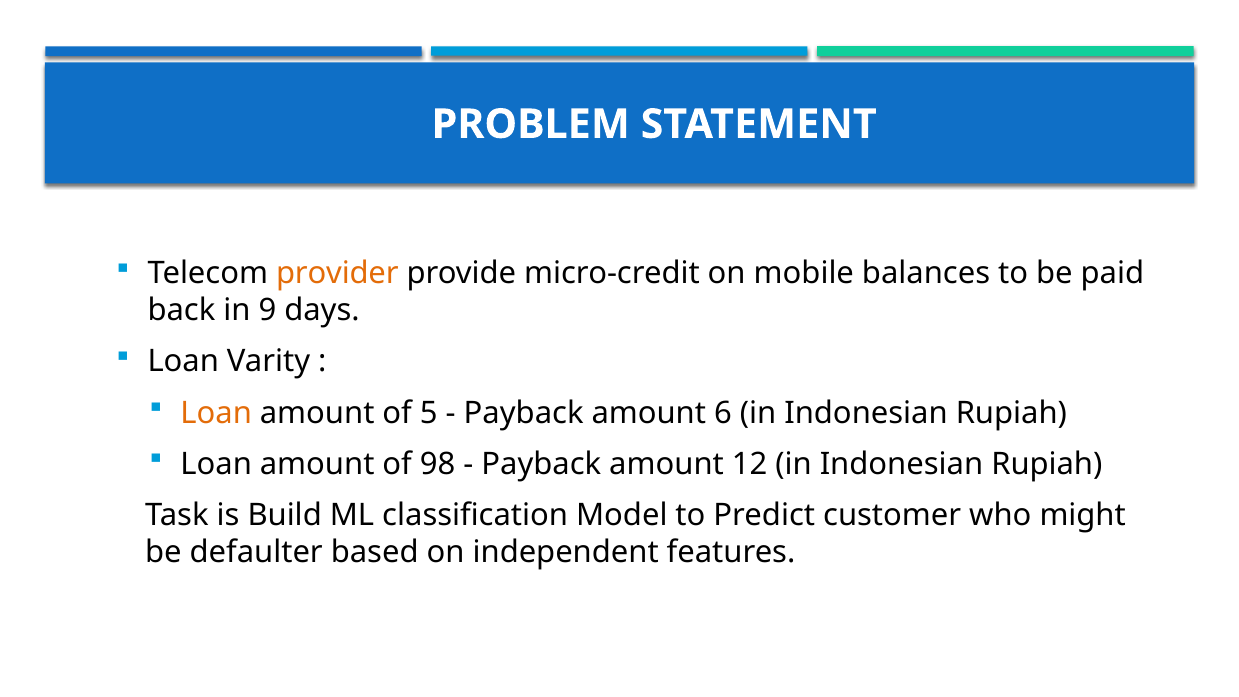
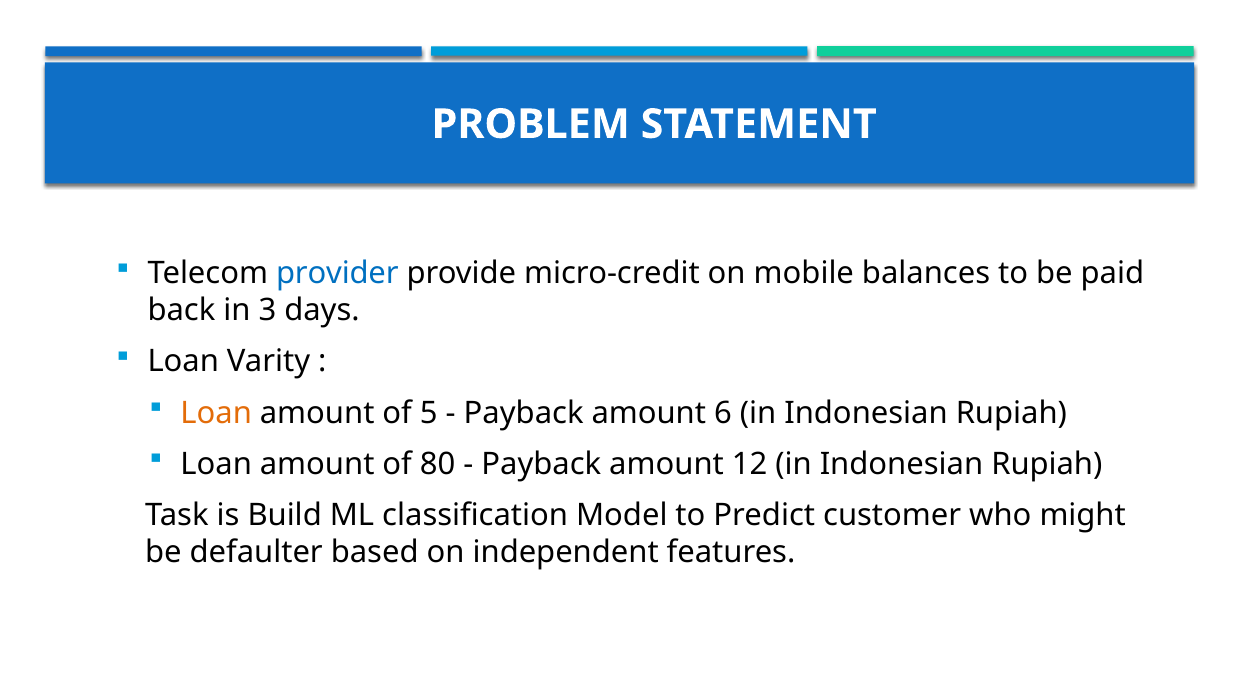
provider colour: orange -> blue
9: 9 -> 3
98: 98 -> 80
